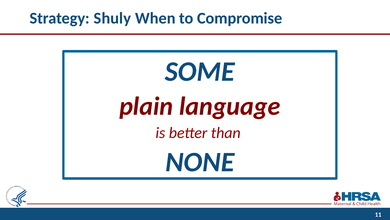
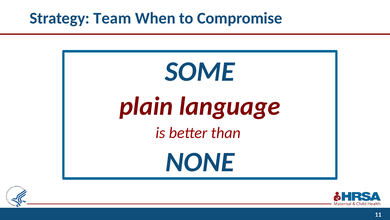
Shuly: Shuly -> Team
